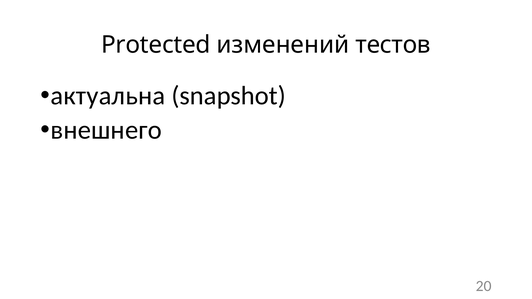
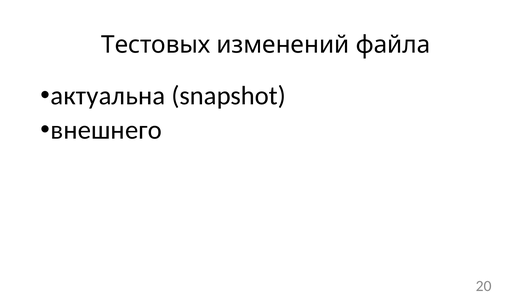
Protected: Protected -> Тестовых
тестов: тестов -> файла
